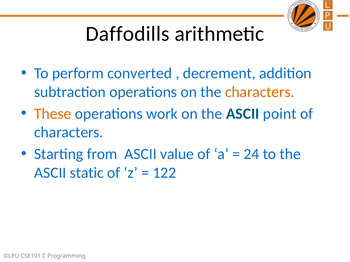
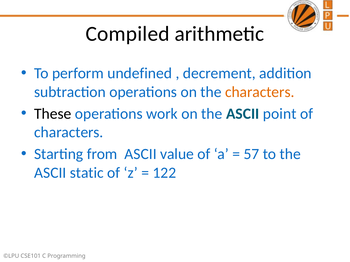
Daffodills: Daffodills -> Compiled
converted: converted -> undefined
These colour: orange -> black
24: 24 -> 57
